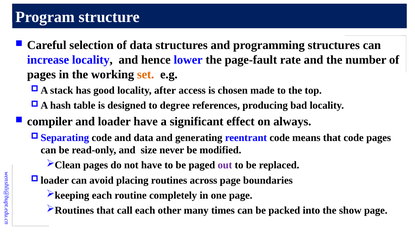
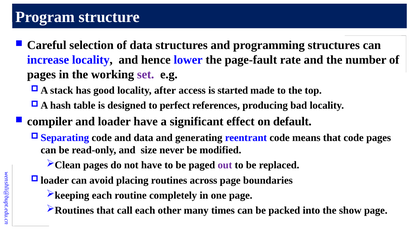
set colour: orange -> purple
chosen: chosen -> started
degree: degree -> perfect
always: always -> default
